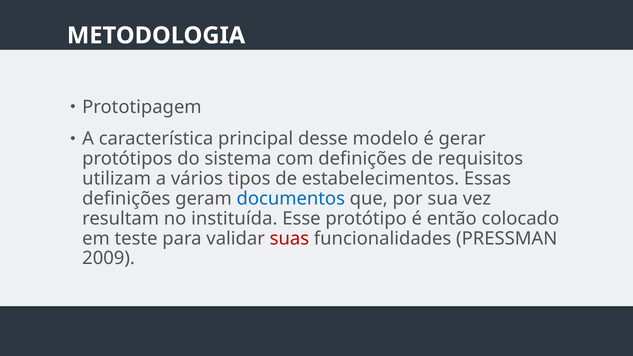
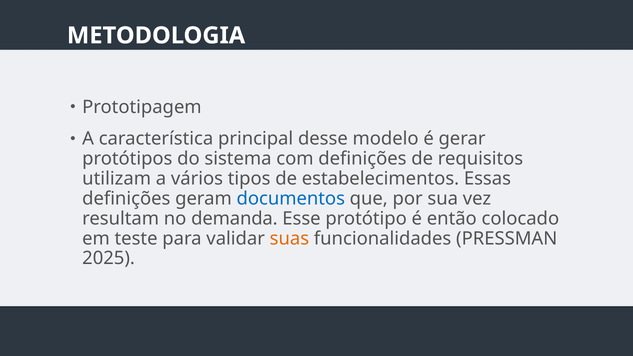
instituída: instituída -> demanda
suas colour: red -> orange
2009: 2009 -> 2025
